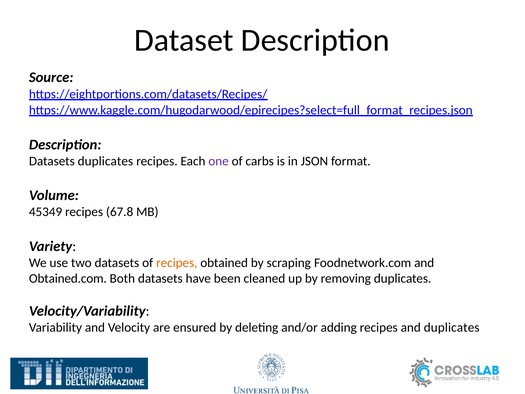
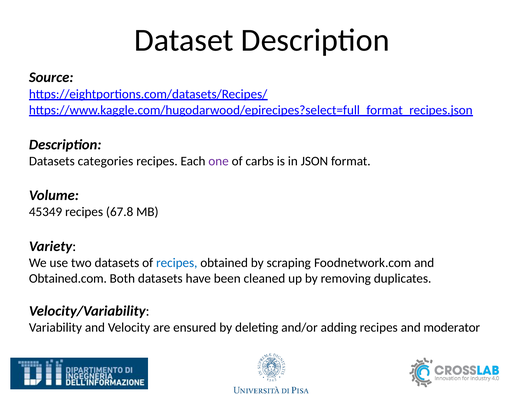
Datasets duplicates: duplicates -> categories
recipes at (177, 263) colour: orange -> blue
and duplicates: duplicates -> moderator
